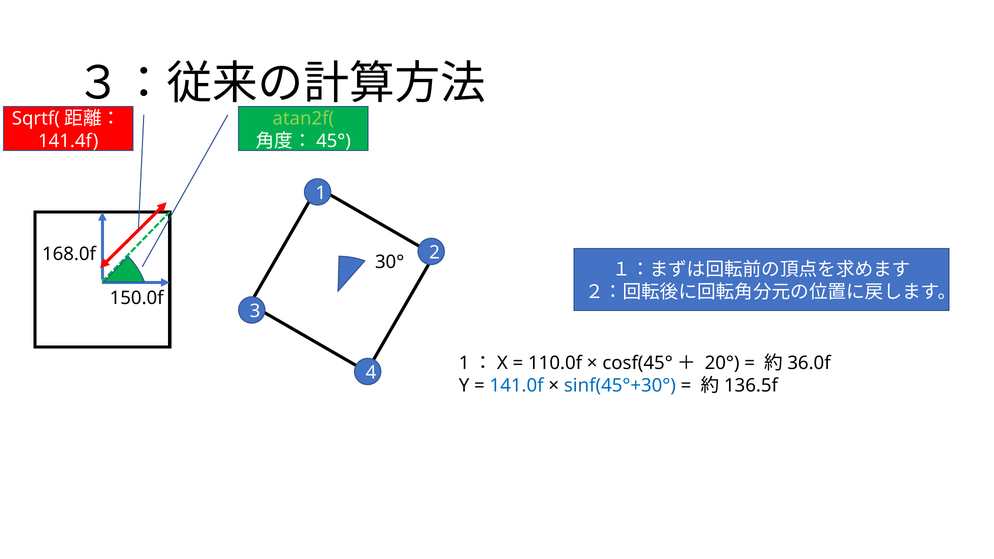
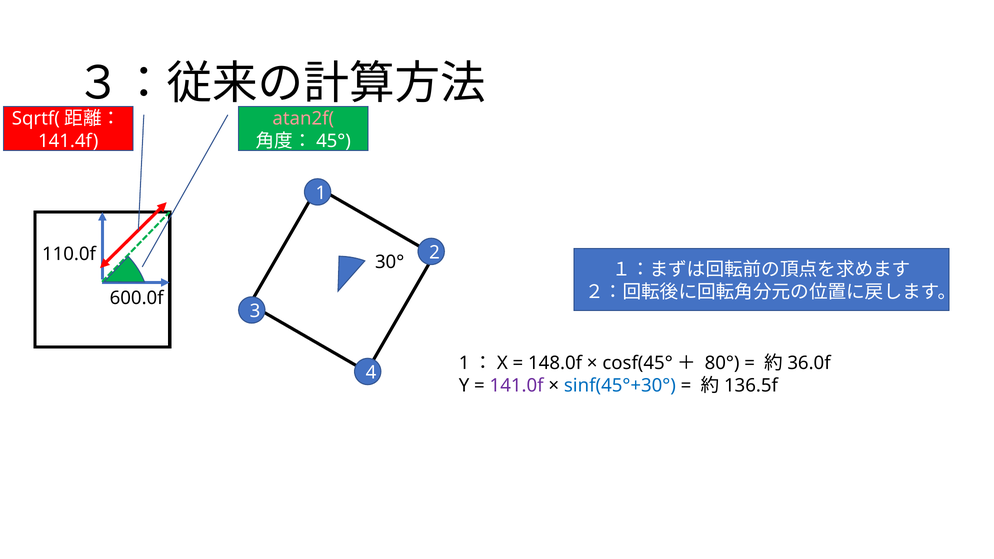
atan2f( colour: light green -> pink
168.0f: 168.0f -> 110.0f
150.0f: 150.0f -> 600.0f
110.0f: 110.0f -> 148.0f
20°: 20° -> 80°
141.0f colour: blue -> purple
